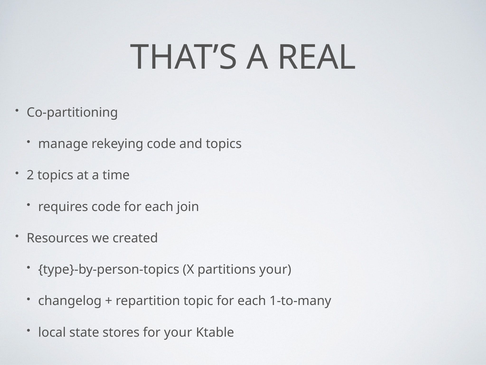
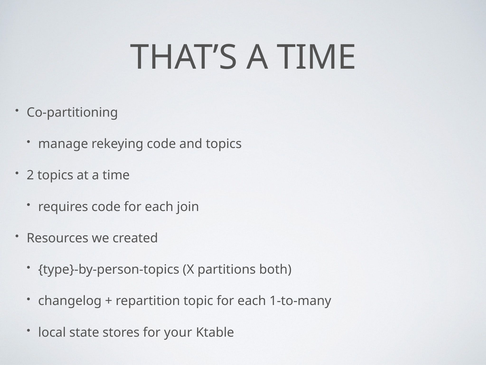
THAT’S A REAL: REAL -> TIME
partitions your: your -> both
